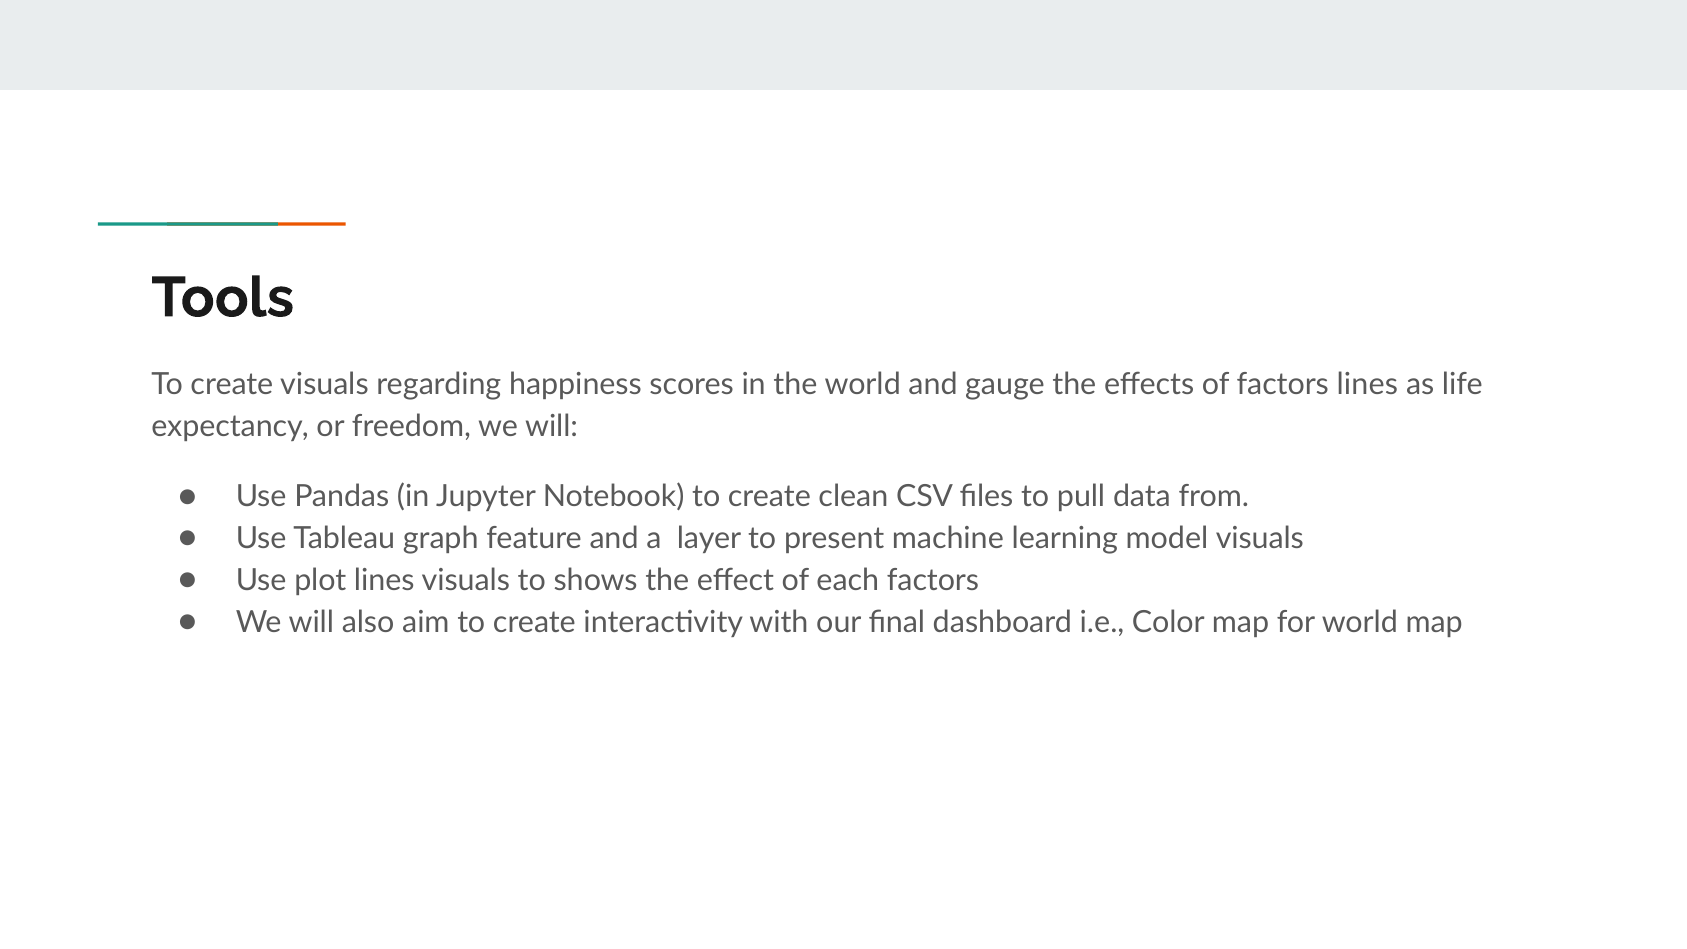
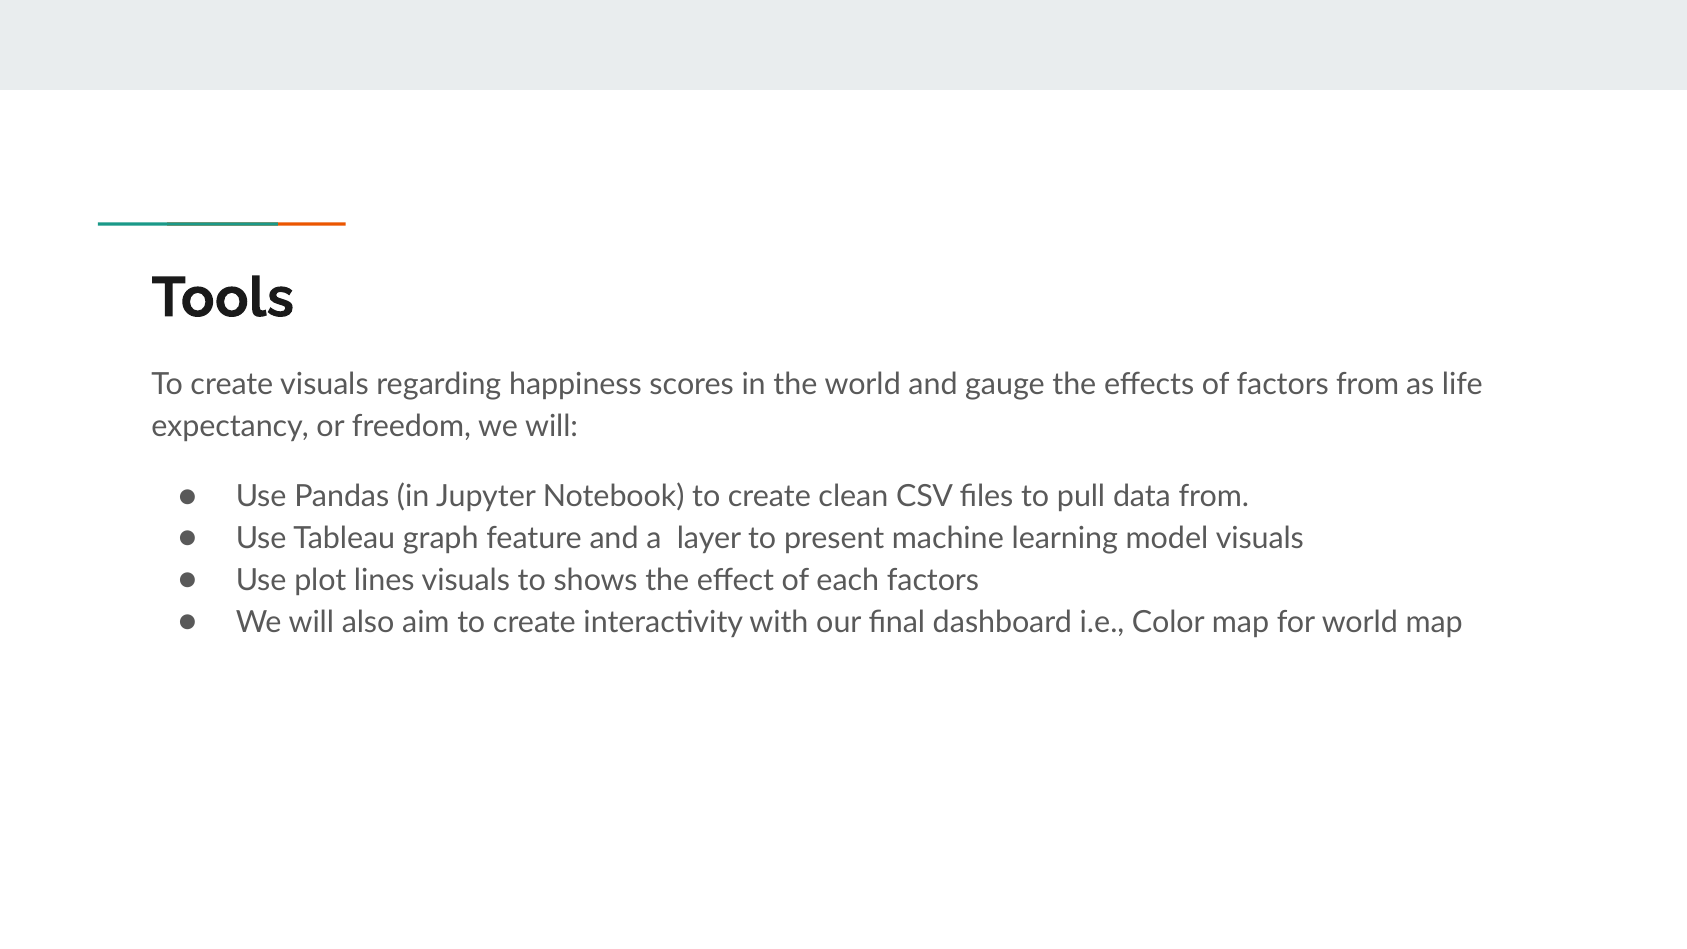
factors lines: lines -> from
